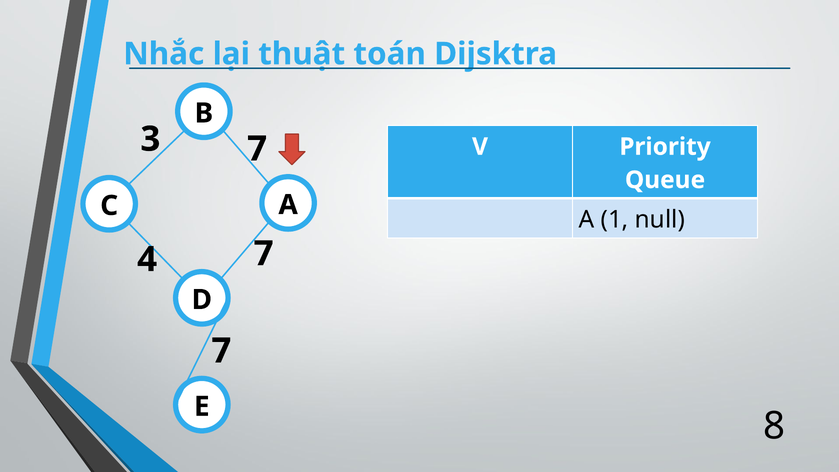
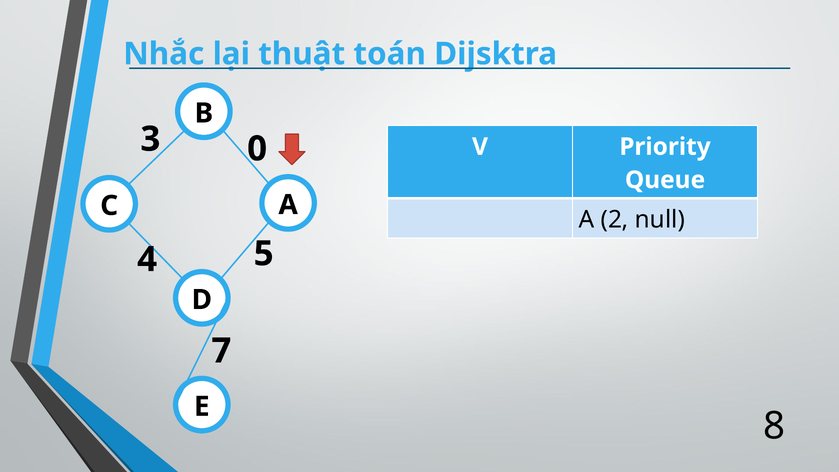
3 7: 7 -> 0
1: 1 -> 2
4 7: 7 -> 5
